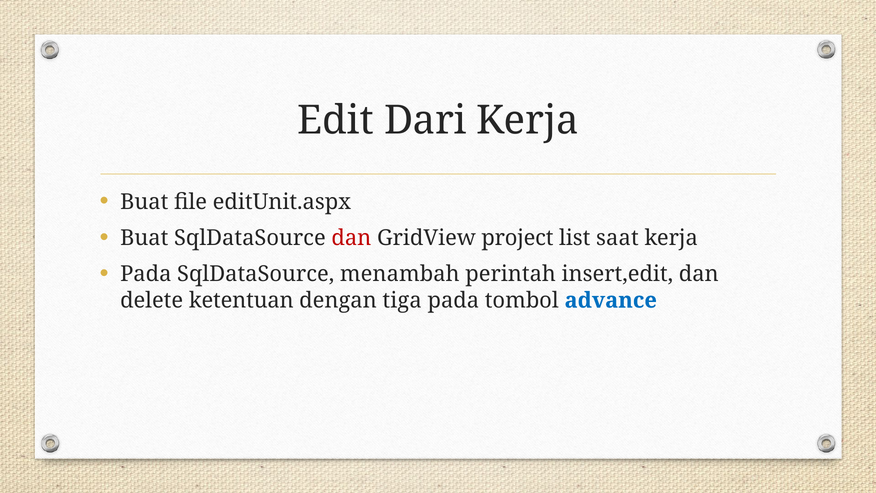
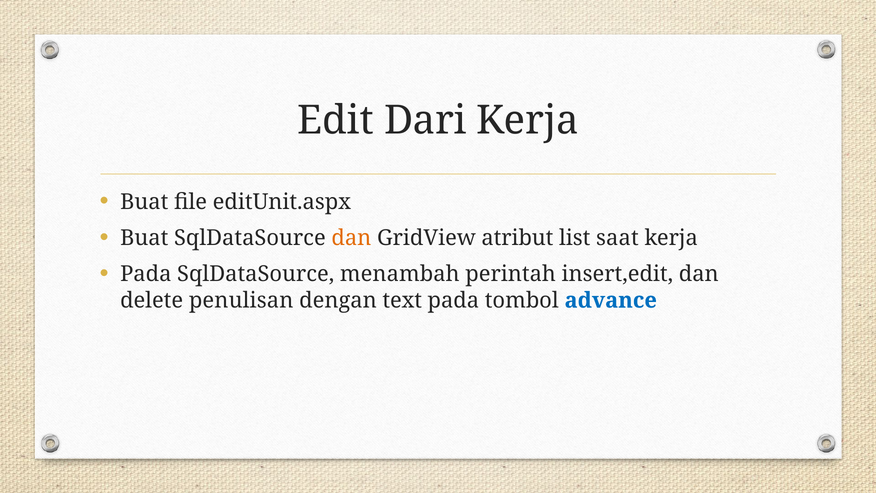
dan at (351, 238) colour: red -> orange
project: project -> atribut
ketentuan: ketentuan -> penulisan
tiga: tiga -> text
